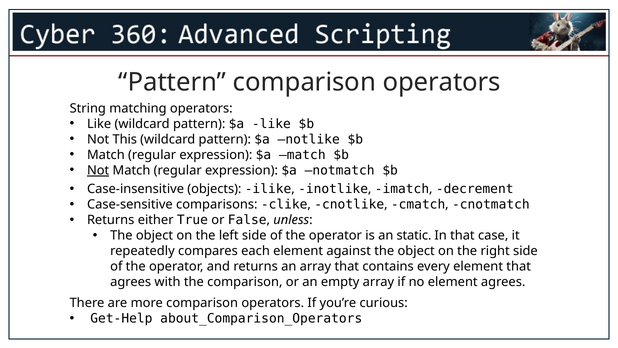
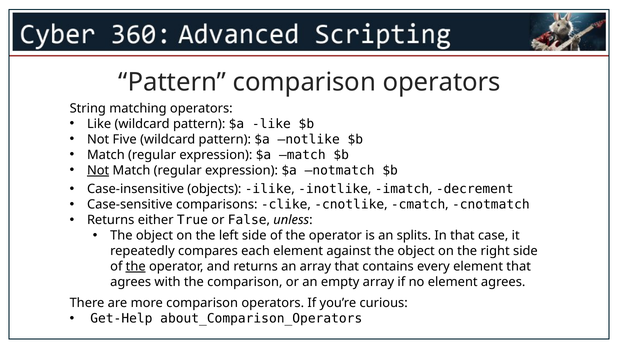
This: This -> Five
static: static -> splits
the at (136, 266) underline: none -> present
